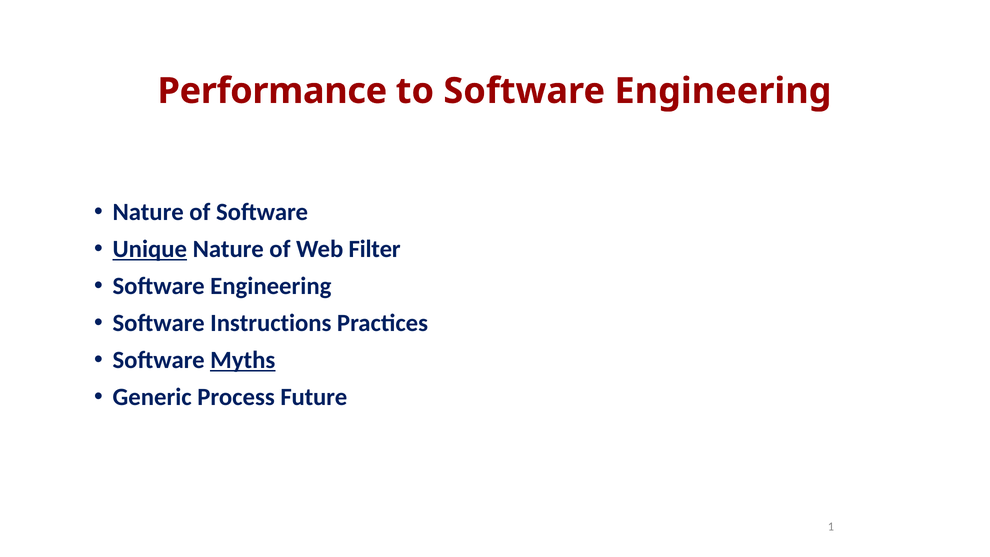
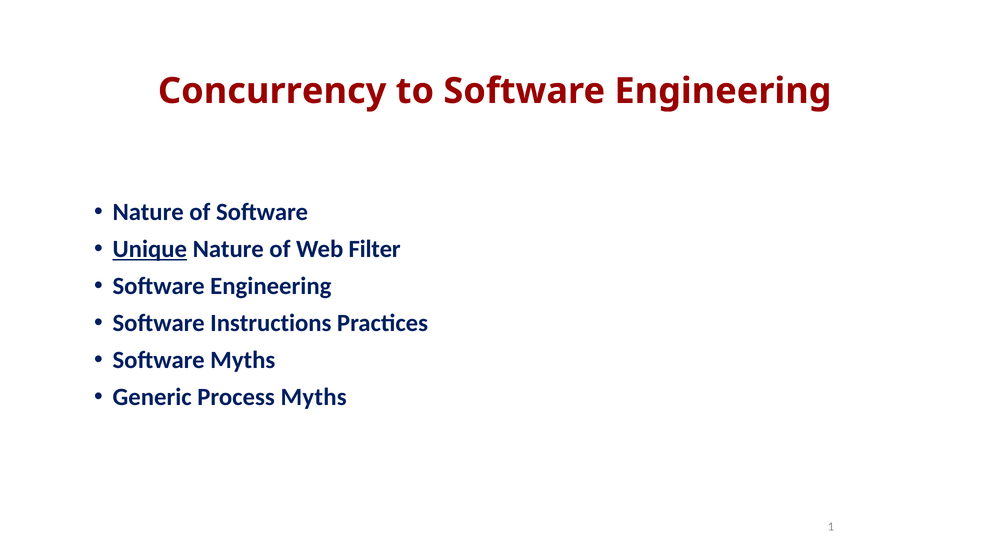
Performance: Performance -> Concurrency
Myths at (243, 360) underline: present -> none
Process Future: Future -> Myths
